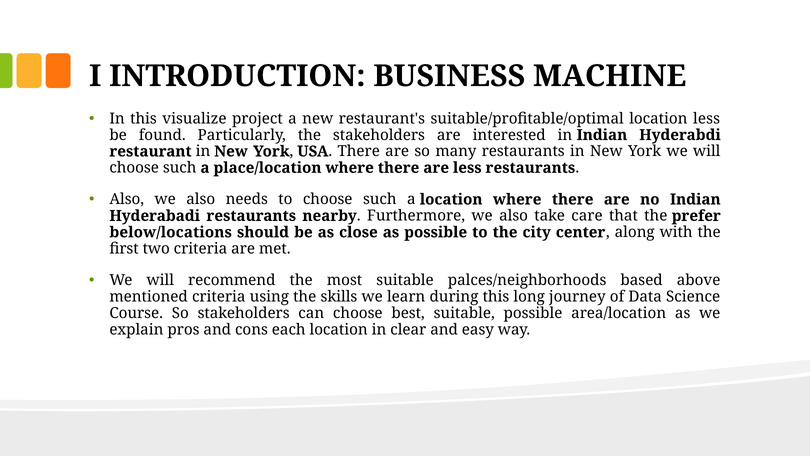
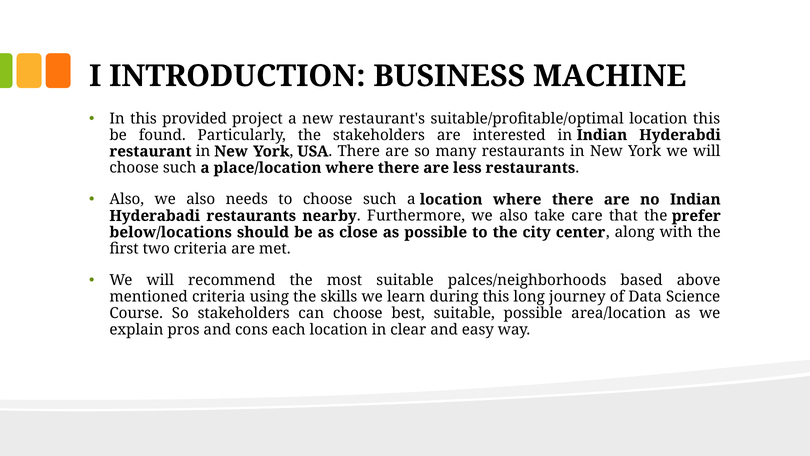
visualize: visualize -> provided
location less: less -> this
